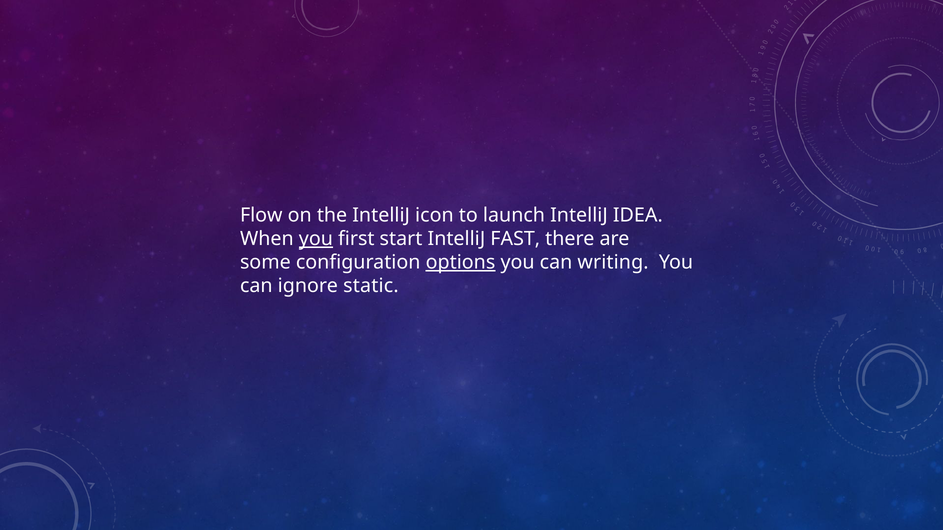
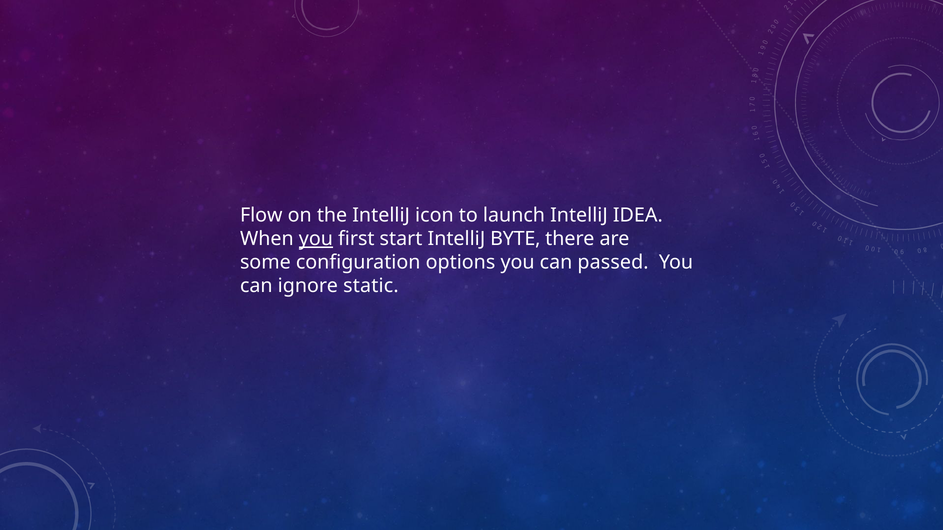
FAST: FAST -> BYTE
options underline: present -> none
writing: writing -> passed
